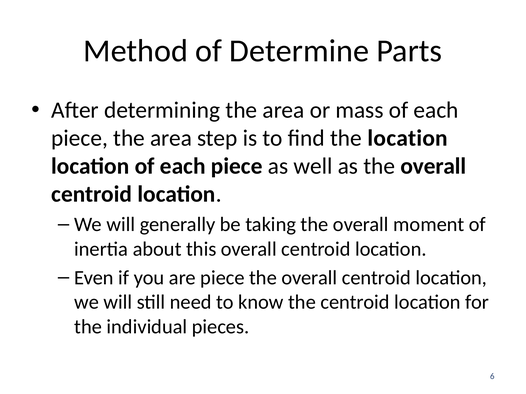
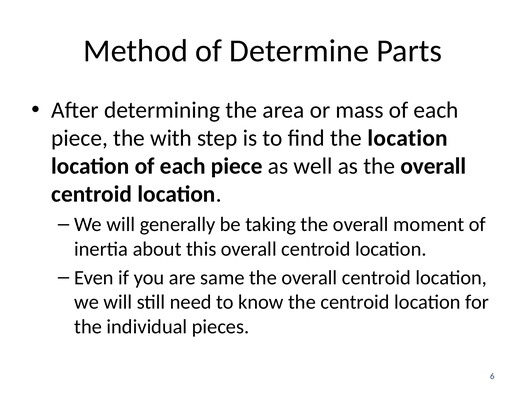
piece the area: area -> with
are piece: piece -> same
